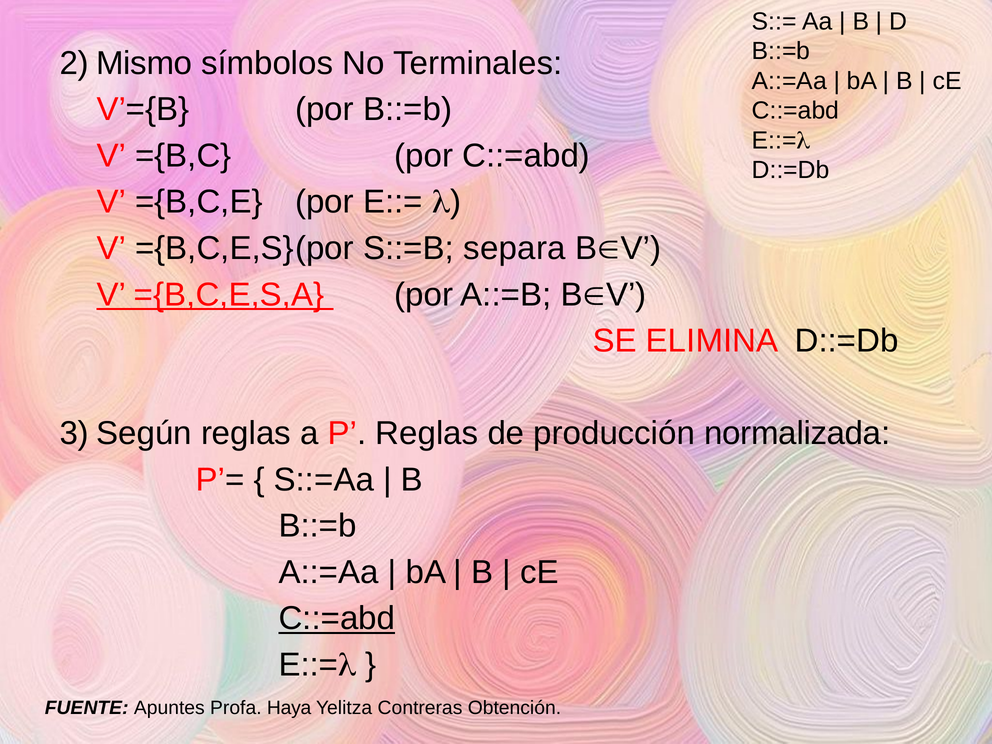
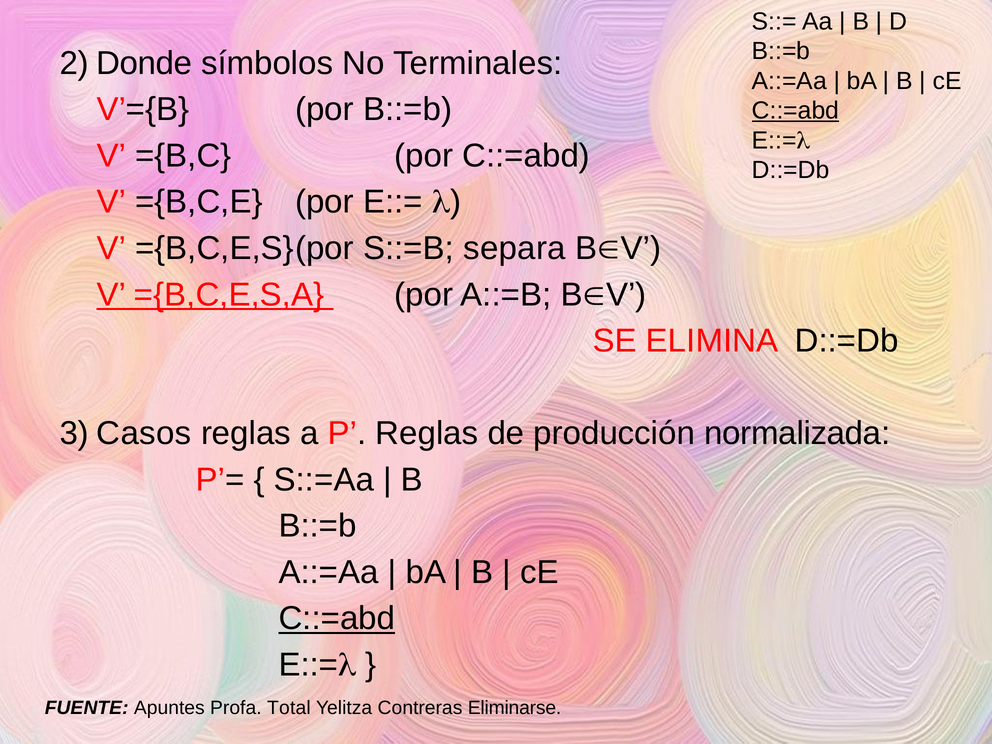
Mismo: Mismo -> Donde
C::=abd at (796, 111) underline: none -> present
Según: Según -> Casos
Haya: Haya -> Total
Obtención: Obtención -> Eliminarse
